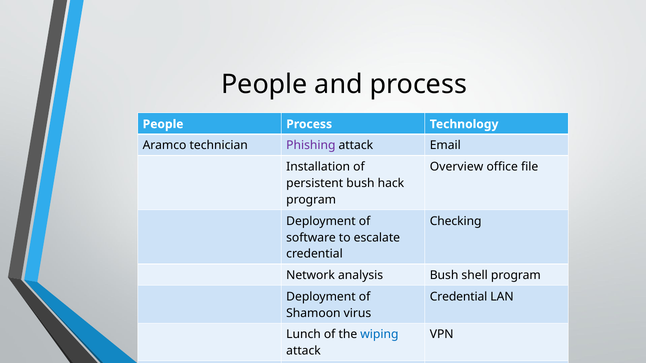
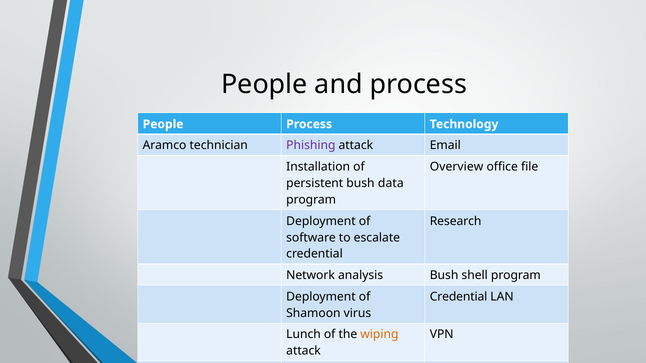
hack: hack -> data
Checking: Checking -> Research
wiping colour: blue -> orange
